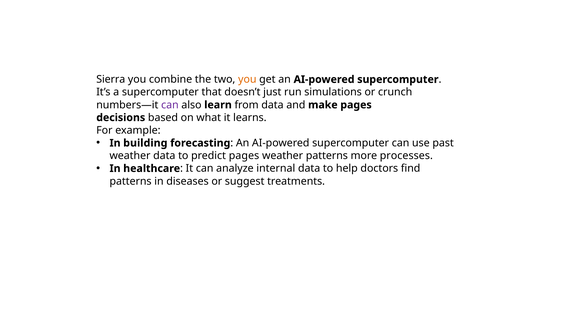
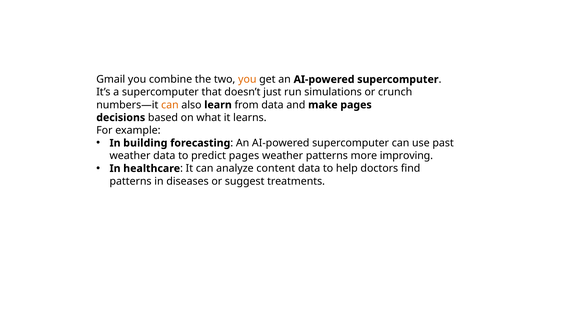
Sierra: Sierra -> Gmail
can at (170, 105) colour: purple -> orange
processes: processes -> improving
internal: internal -> content
